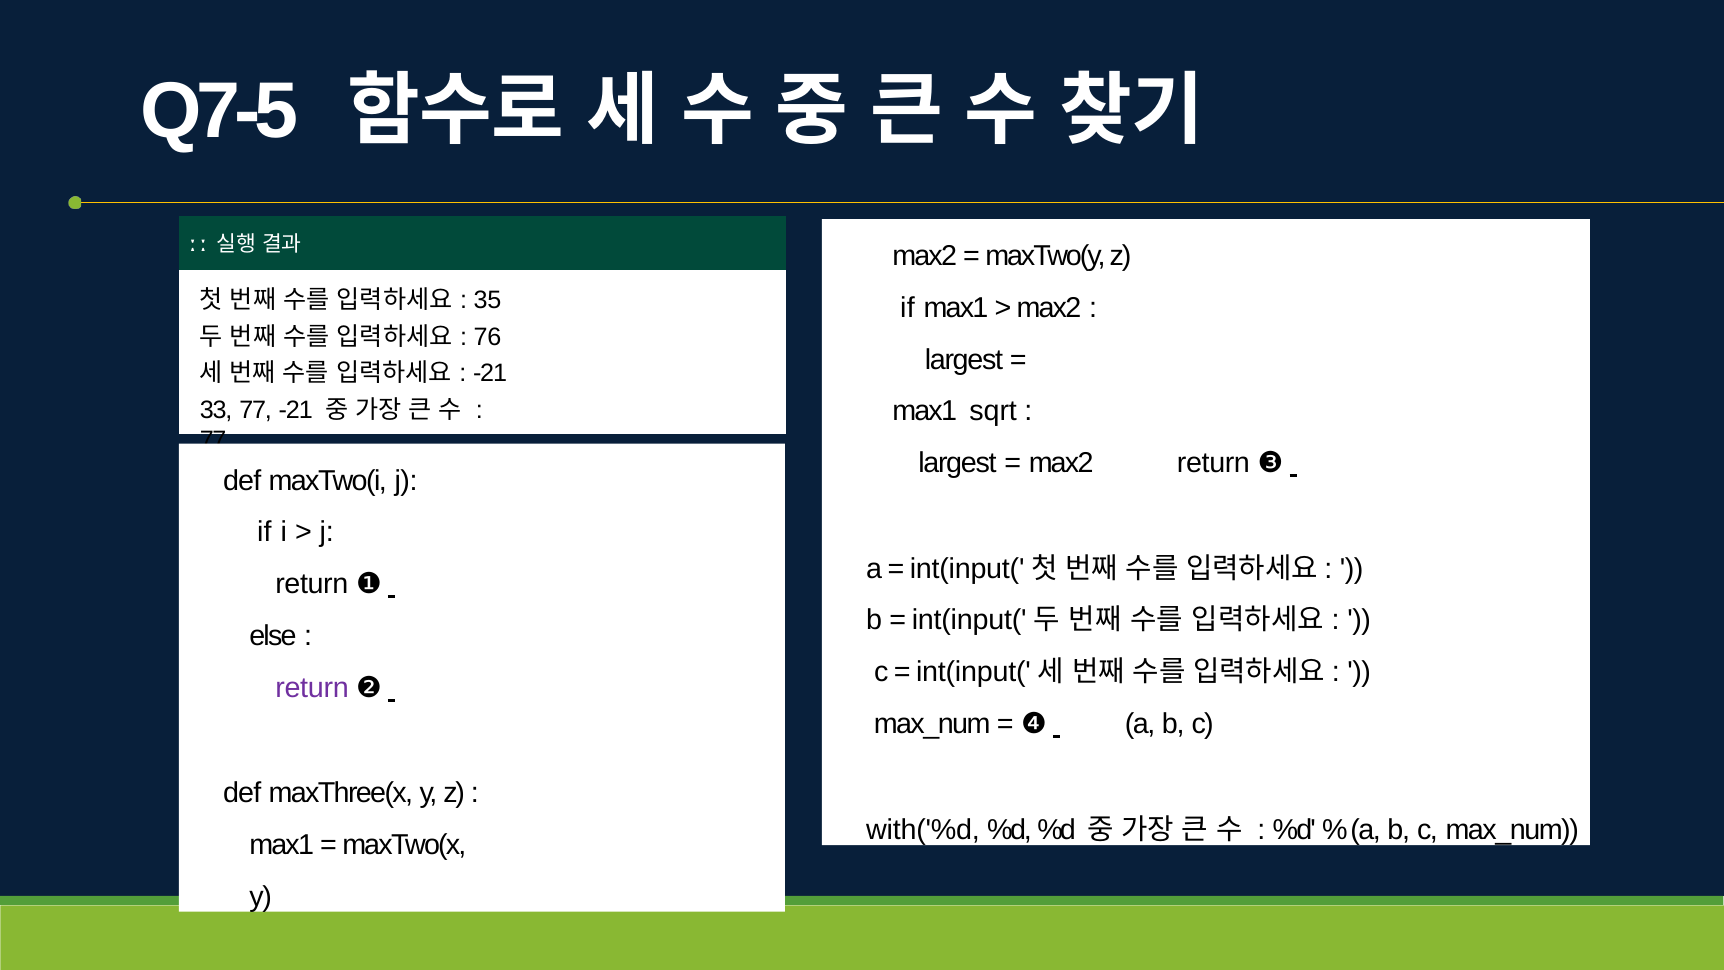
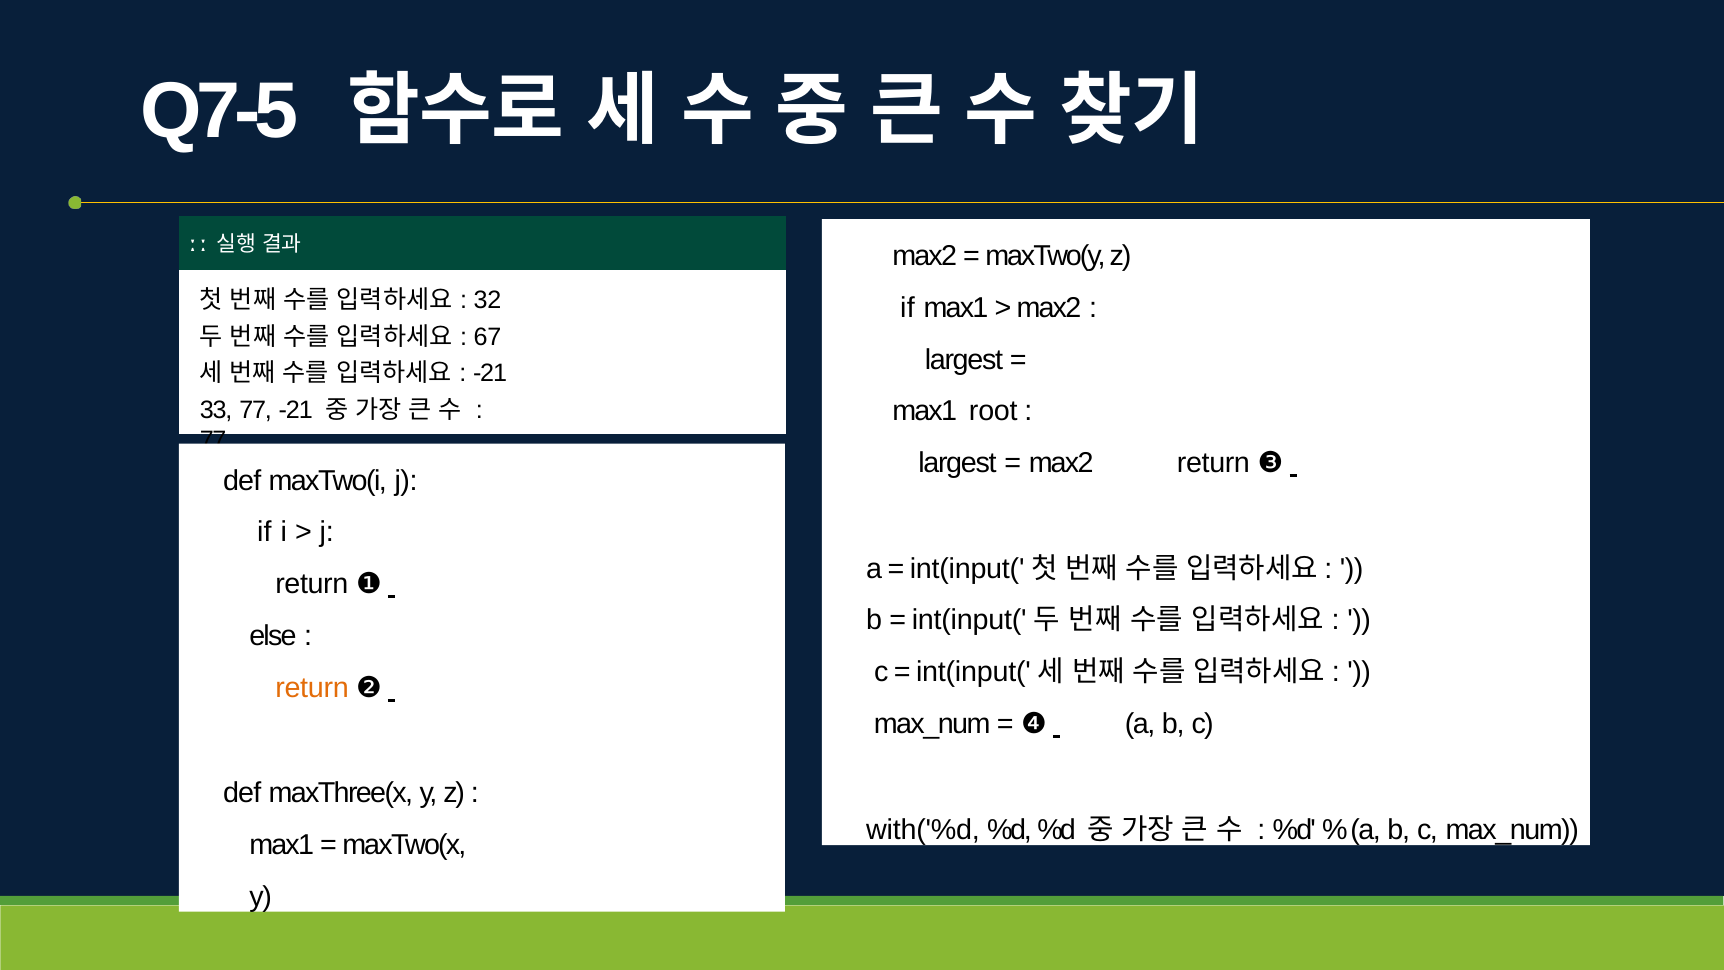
35: 35 -> 32
76: 76 -> 67
sqrt: sqrt -> root
return at (312, 687) colour: purple -> orange
